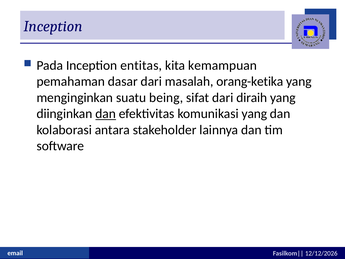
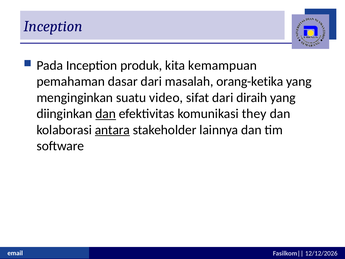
entitas: entitas -> produk
being: being -> video
komunikasi yang: yang -> they
antara underline: none -> present
